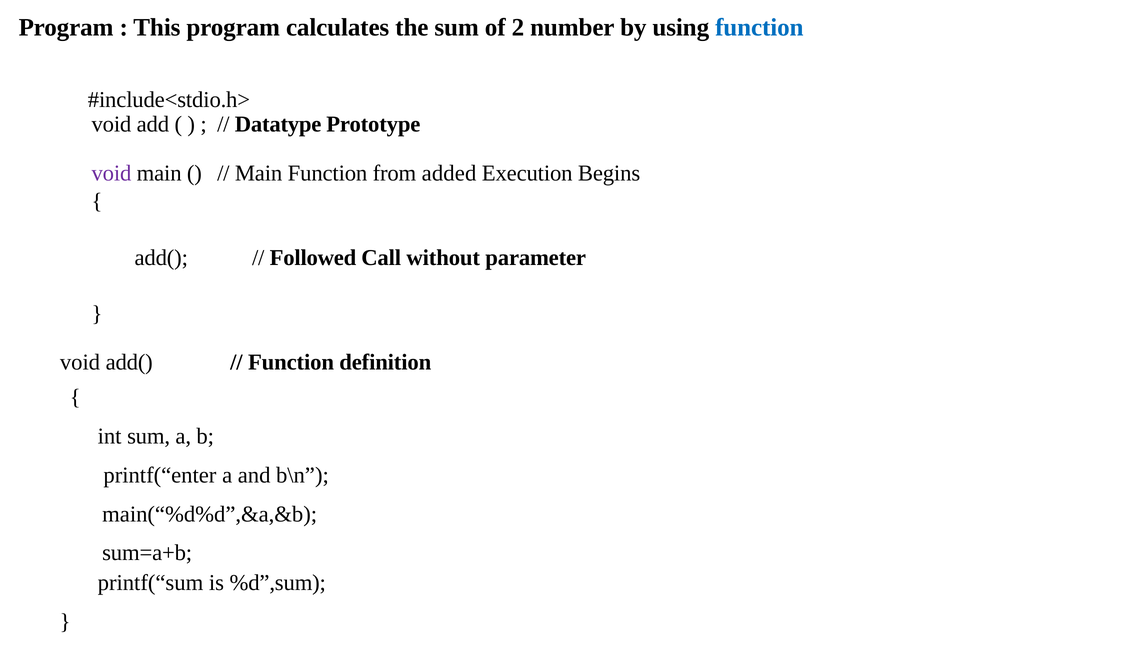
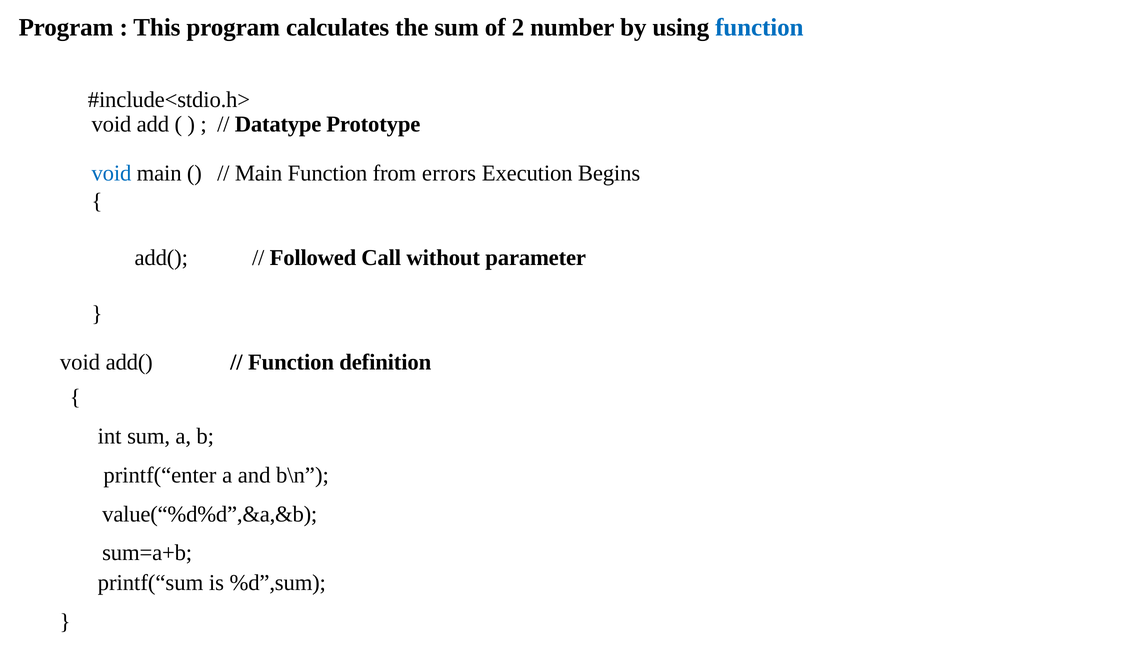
void at (111, 173) colour: purple -> blue
added: added -> errors
main(“%d%d”,&a,&b: main(“%d%d”,&a,&b -> value(“%d%d”,&a,&b
